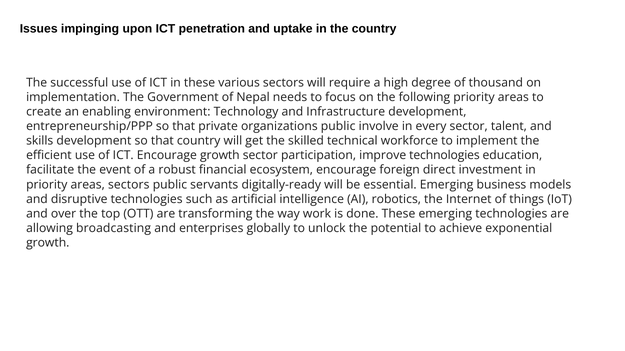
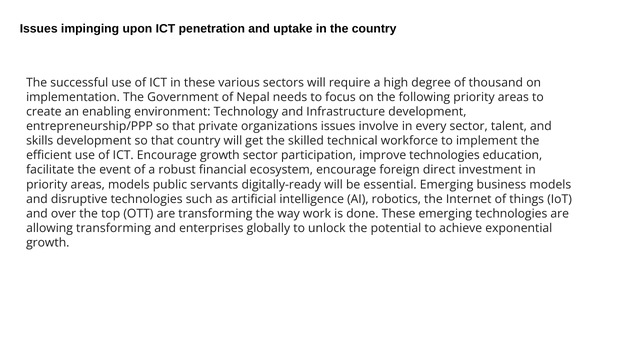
organizations public: public -> issues
areas sectors: sectors -> models
allowing broadcasting: broadcasting -> transforming
